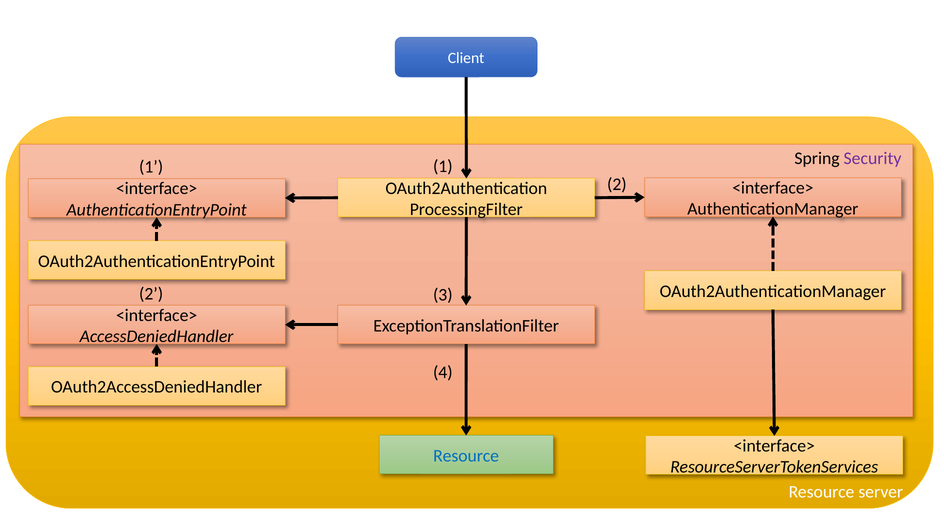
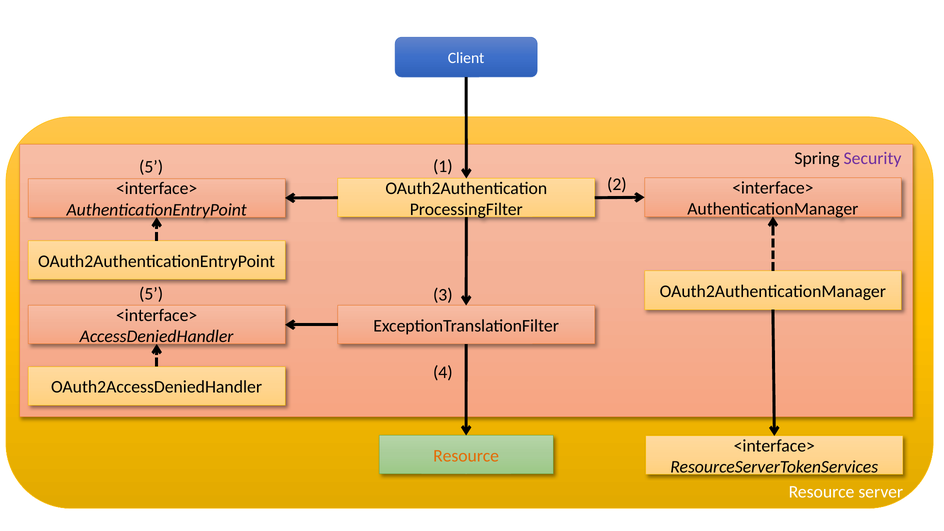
1 at (151, 167): 1 -> 5
2 at (151, 294): 2 -> 5
Resource at (466, 456) colour: blue -> orange
